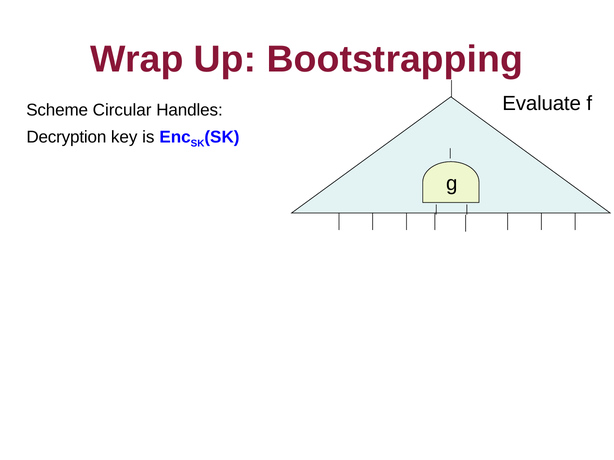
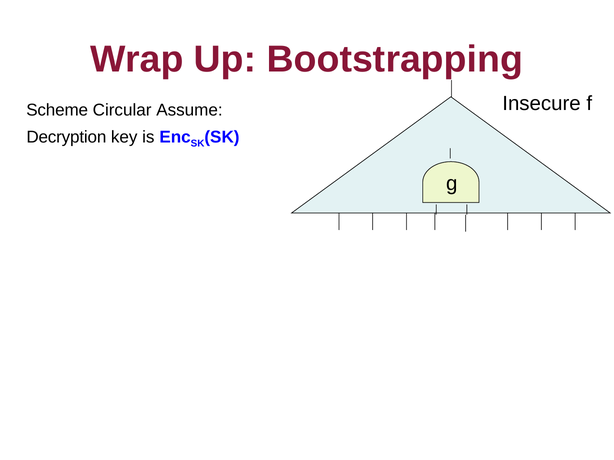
Evaluate: Evaluate -> Insecure
Handles: Handles -> Assume
